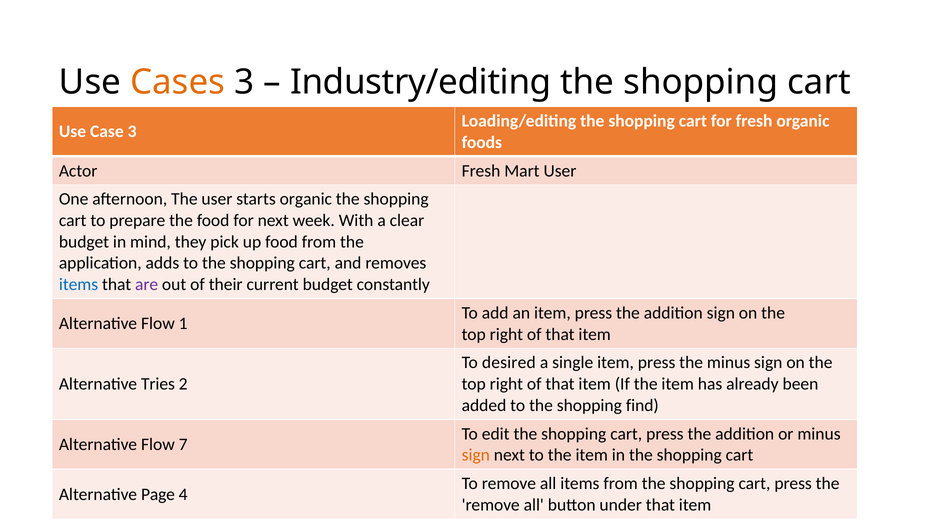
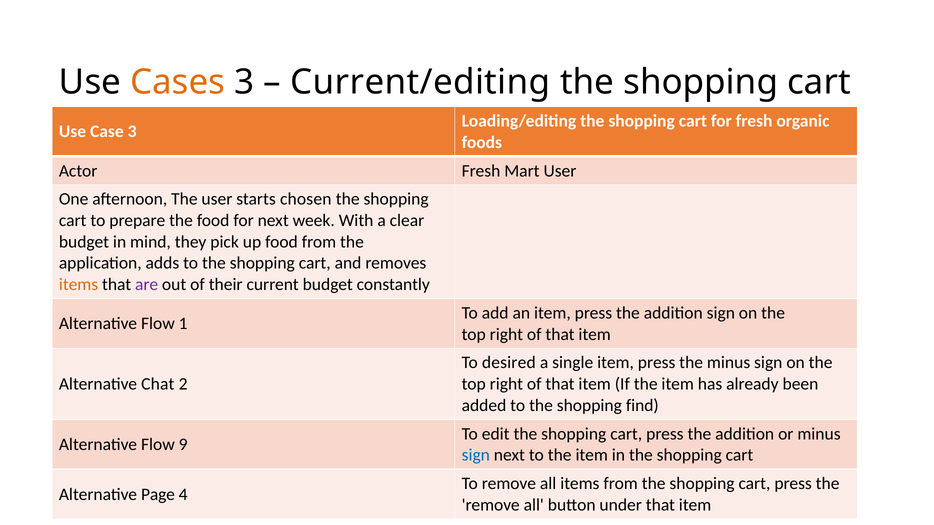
Industry/editing: Industry/editing -> Current/editing
starts organic: organic -> chosen
items at (79, 285) colour: blue -> orange
Tries: Tries -> Chat
7: 7 -> 9
sign at (476, 455) colour: orange -> blue
